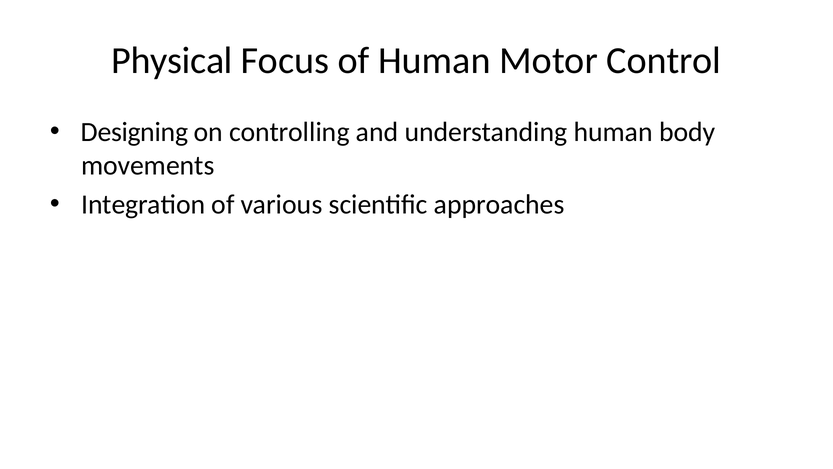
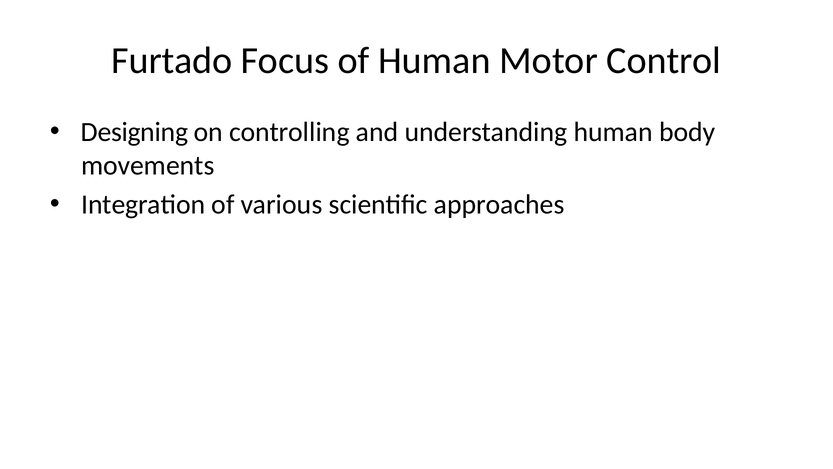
Physical: Physical -> Furtado
